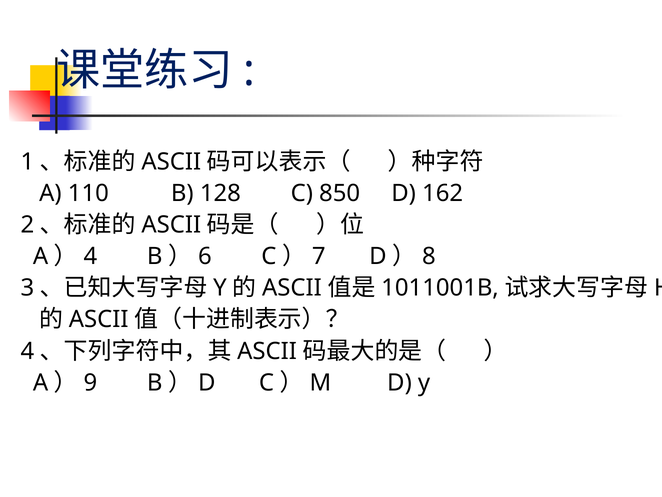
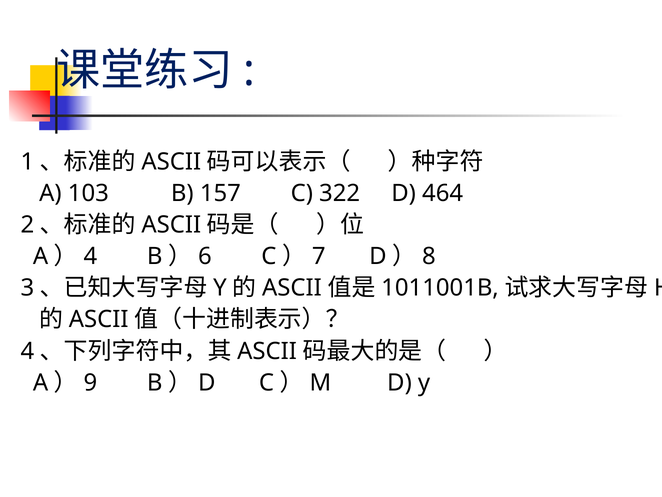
110: 110 -> 103
128: 128 -> 157
850: 850 -> 322
162: 162 -> 464
